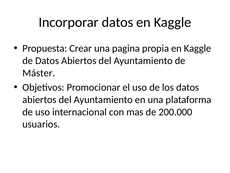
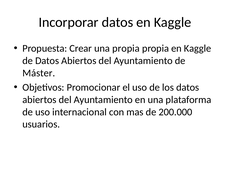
una pagina: pagina -> propia
